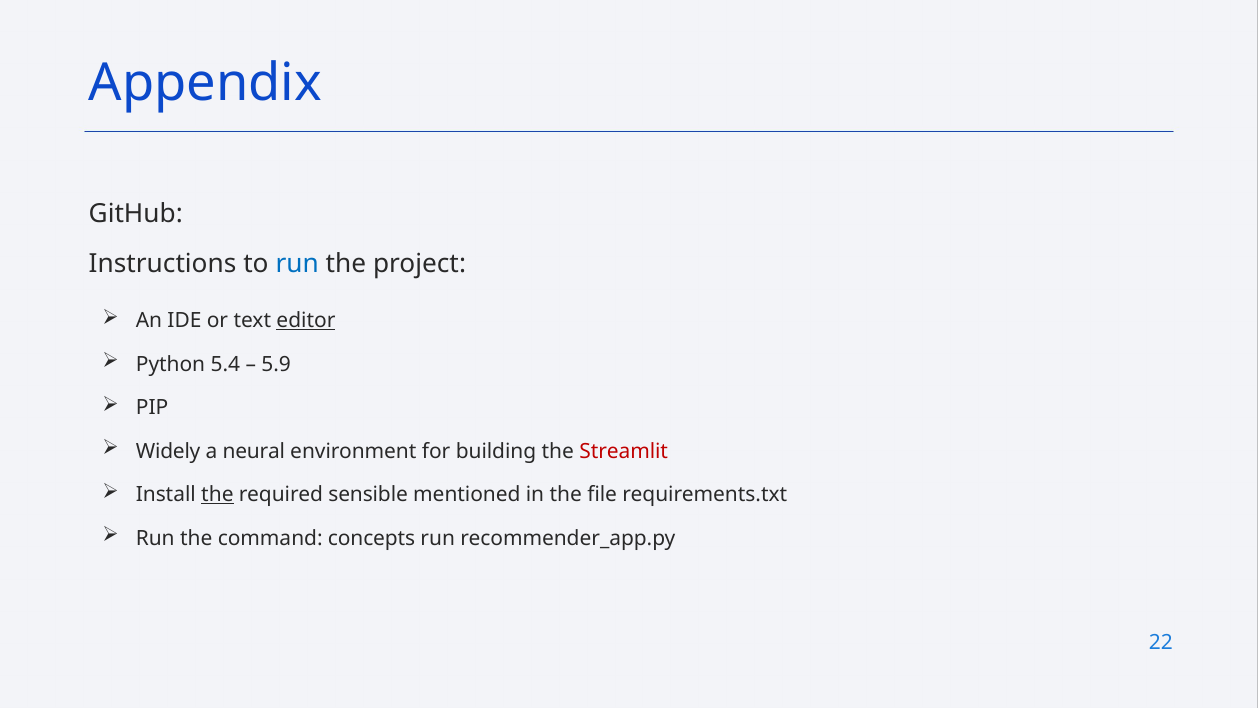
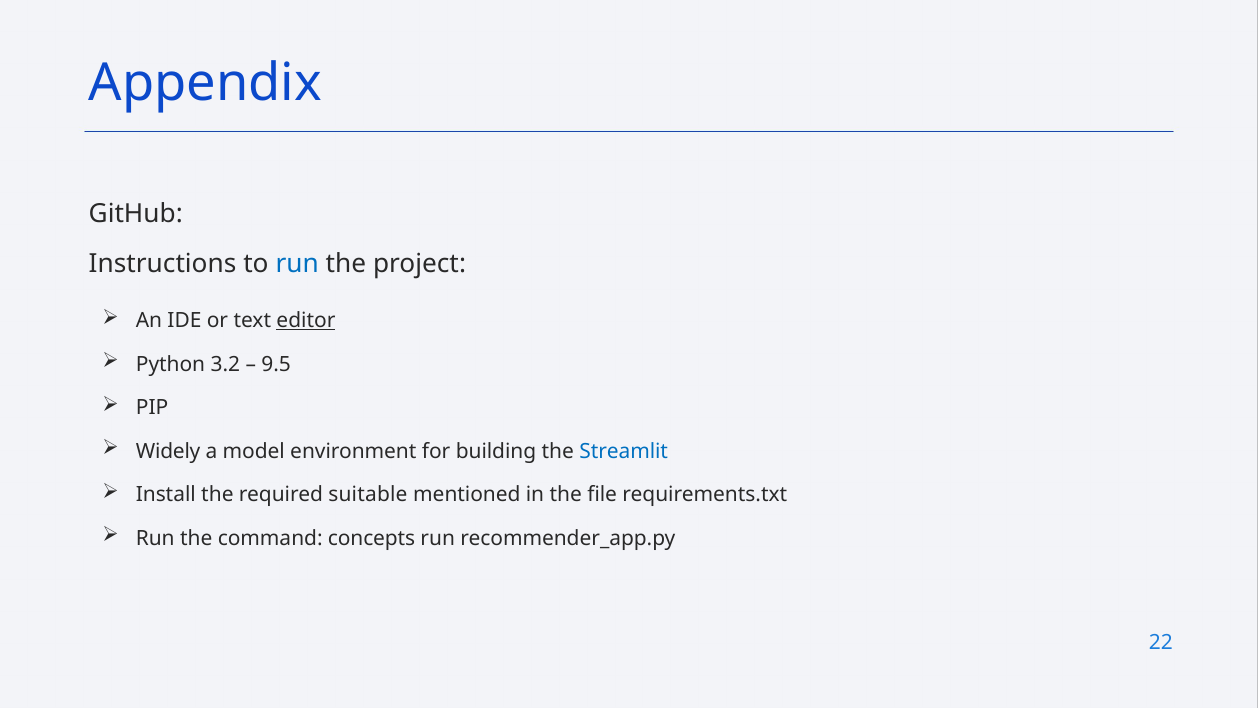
5.4: 5.4 -> 3.2
5.9: 5.9 -> 9.5
neural: neural -> model
Streamlit colour: red -> blue
the at (217, 495) underline: present -> none
sensible: sensible -> suitable
